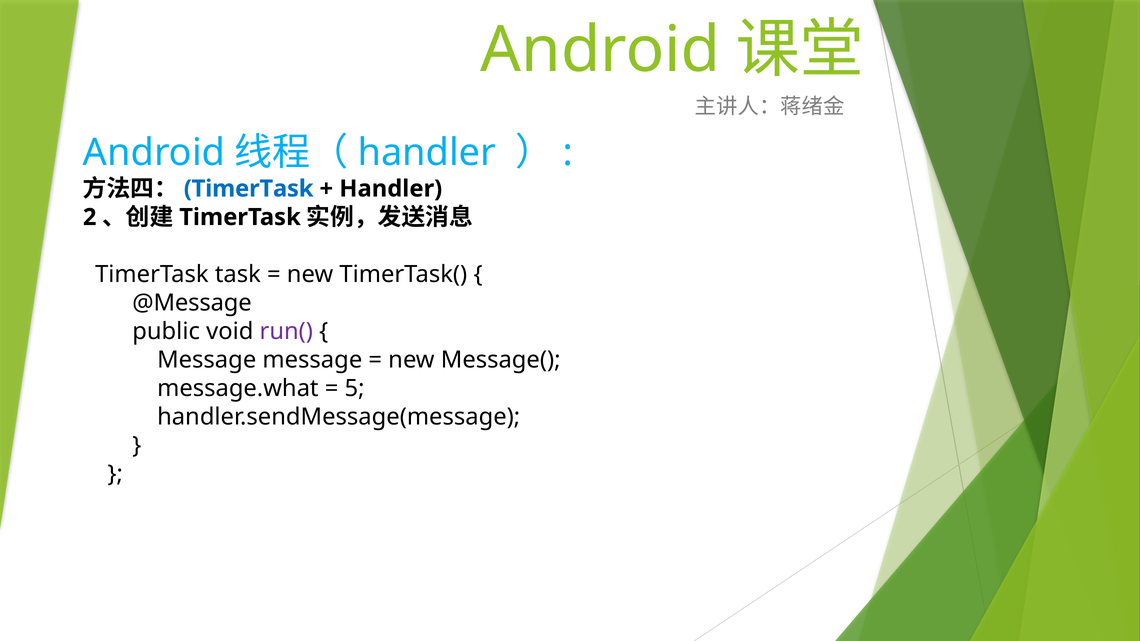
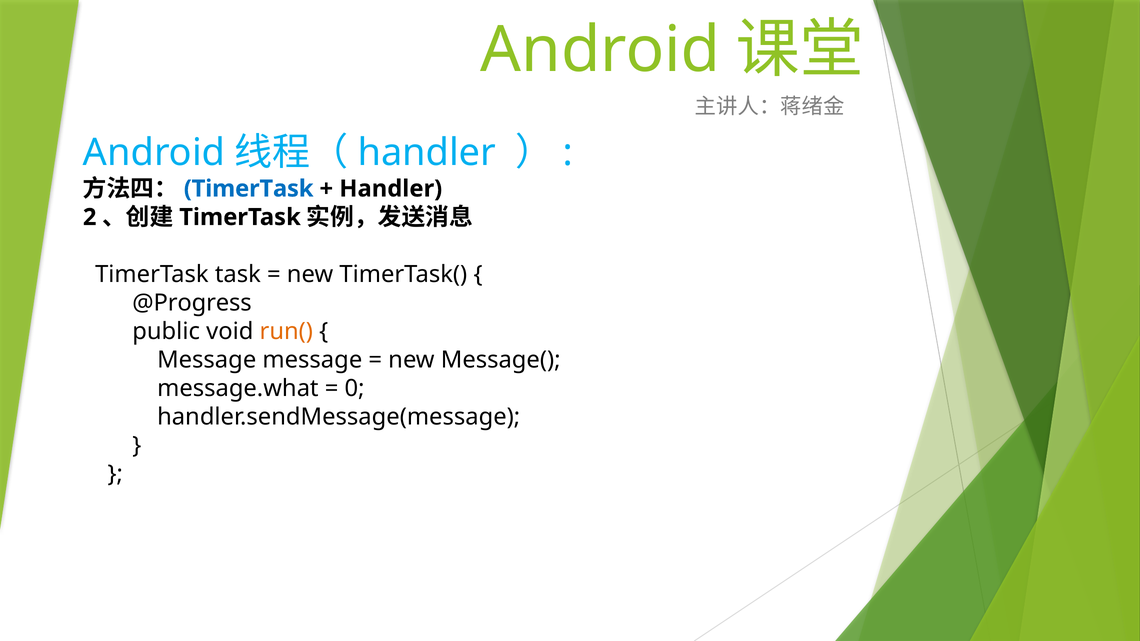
@Message: @Message -> @Progress
run( colour: purple -> orange
5: 5 -> 0
